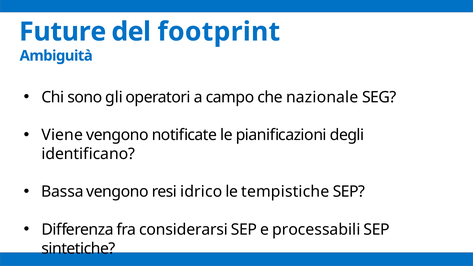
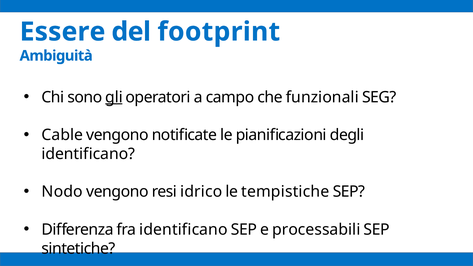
Future: Future -> Essere
gli underline: none -> present
nazionale: nazionale -> funzionali
Viene: Viene -> Cable
Bassa: Bassa -> Nodo
fra considerarsi: considerarsi -> identificano
